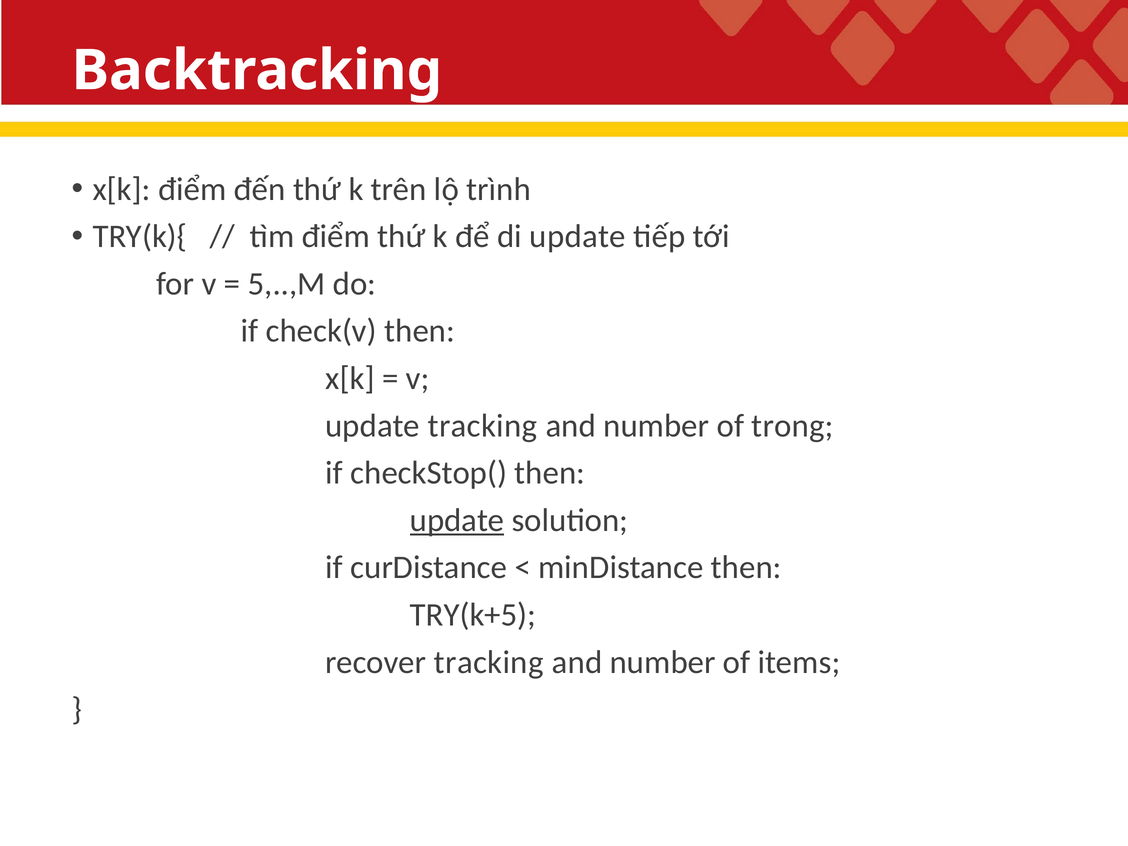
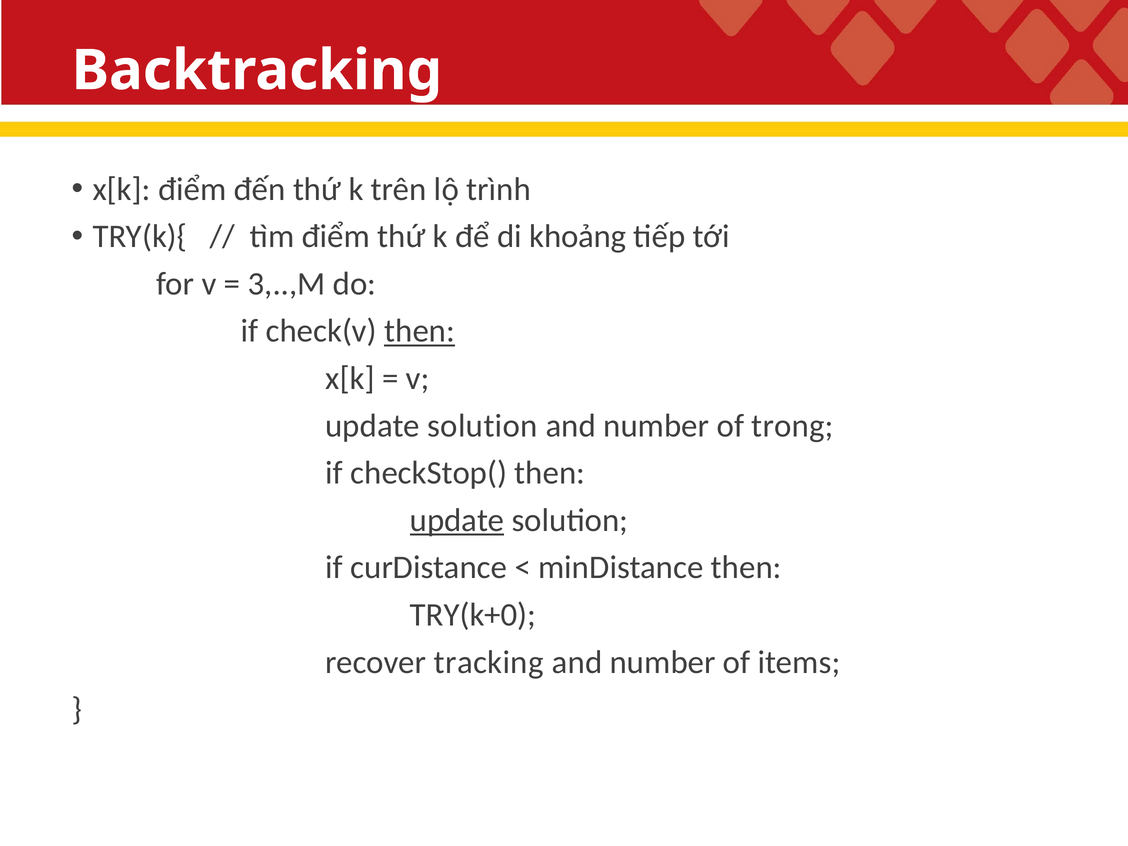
di update: update -> khoảng
5,..,M: 5,..,M -> 3,..,M
then at (420, 331) underline: none -> present
tracking at (482, 426): tracking -> solution
TRY(k+5: TRY(k+5 -> TRY(k+0
